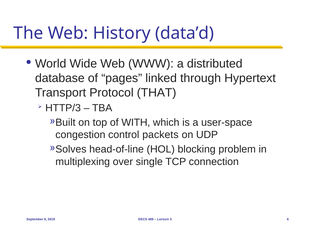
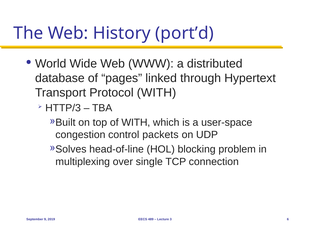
data’d: data’d -> port’d
Protocol THAT: THAT -> WITH
